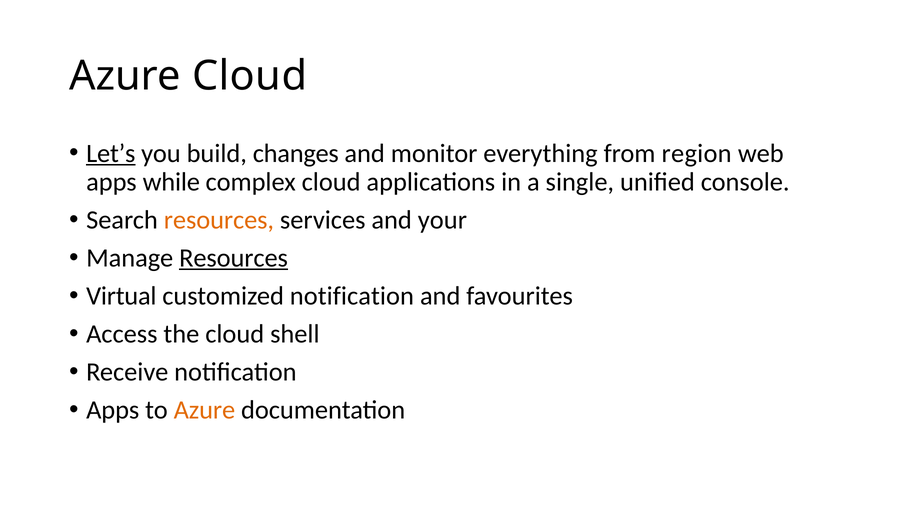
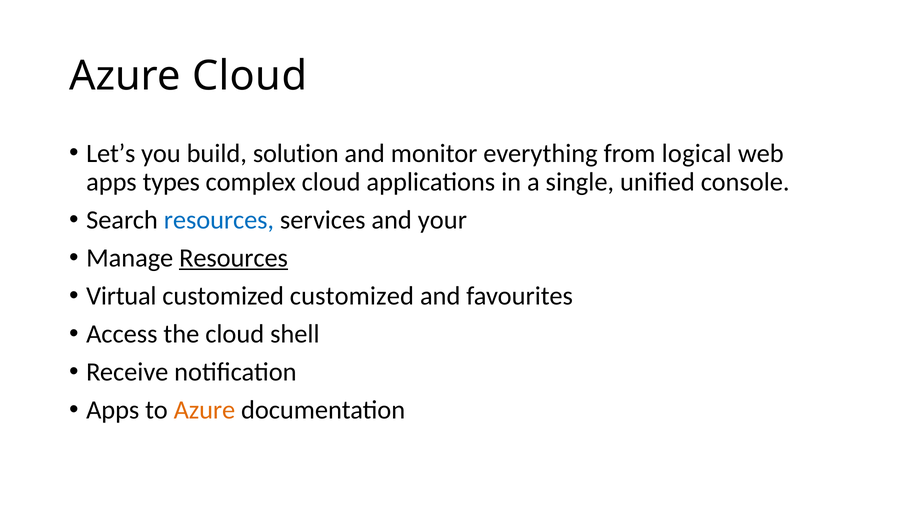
Let’s underline: present -> none
changes: changes -> solution
region: region -> logical
while: while -> types
resources at (219, 220) colour: orange -> blue
customized notification: notification -> customized
